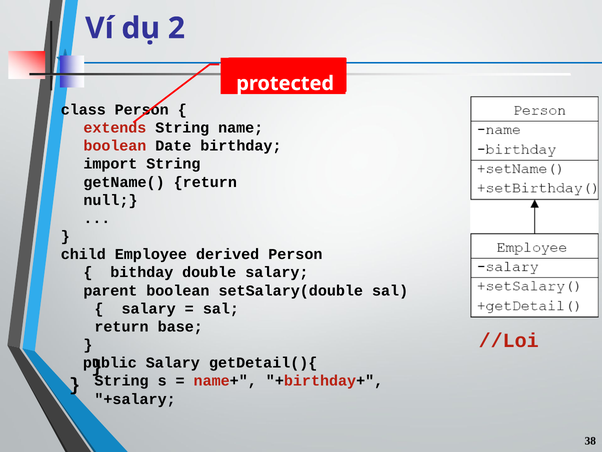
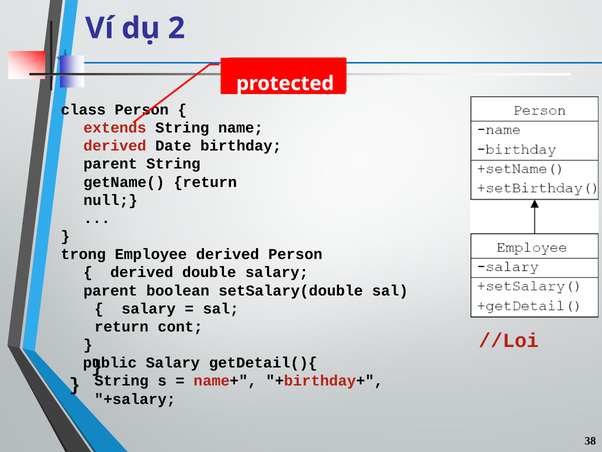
boolean at (115, 146): boolean -> derived
import at (110, 164): import -> parent
child: child -> trong
bithday at (142, 272): bithday -> derived
base: base -> cont
